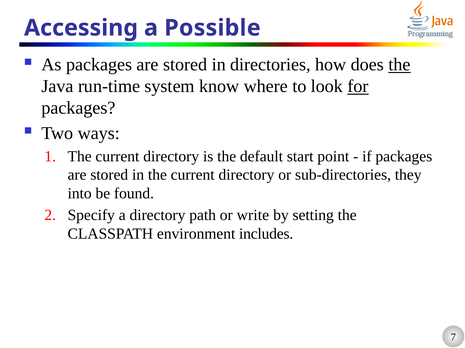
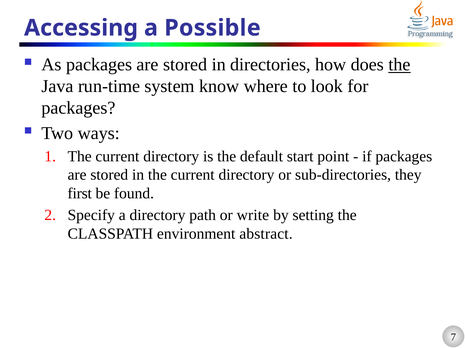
for underline: present -> none
into: into -> first
includes: includes -> abstract
